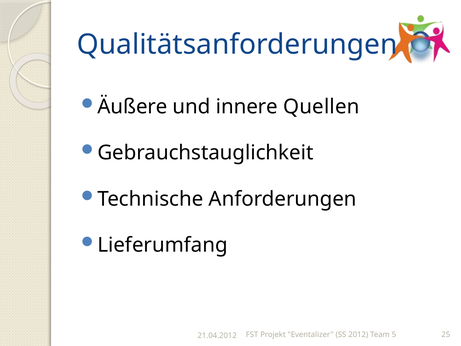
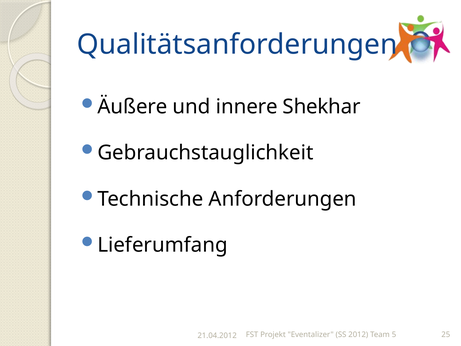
Quellen: Quellen -> Shekhar
